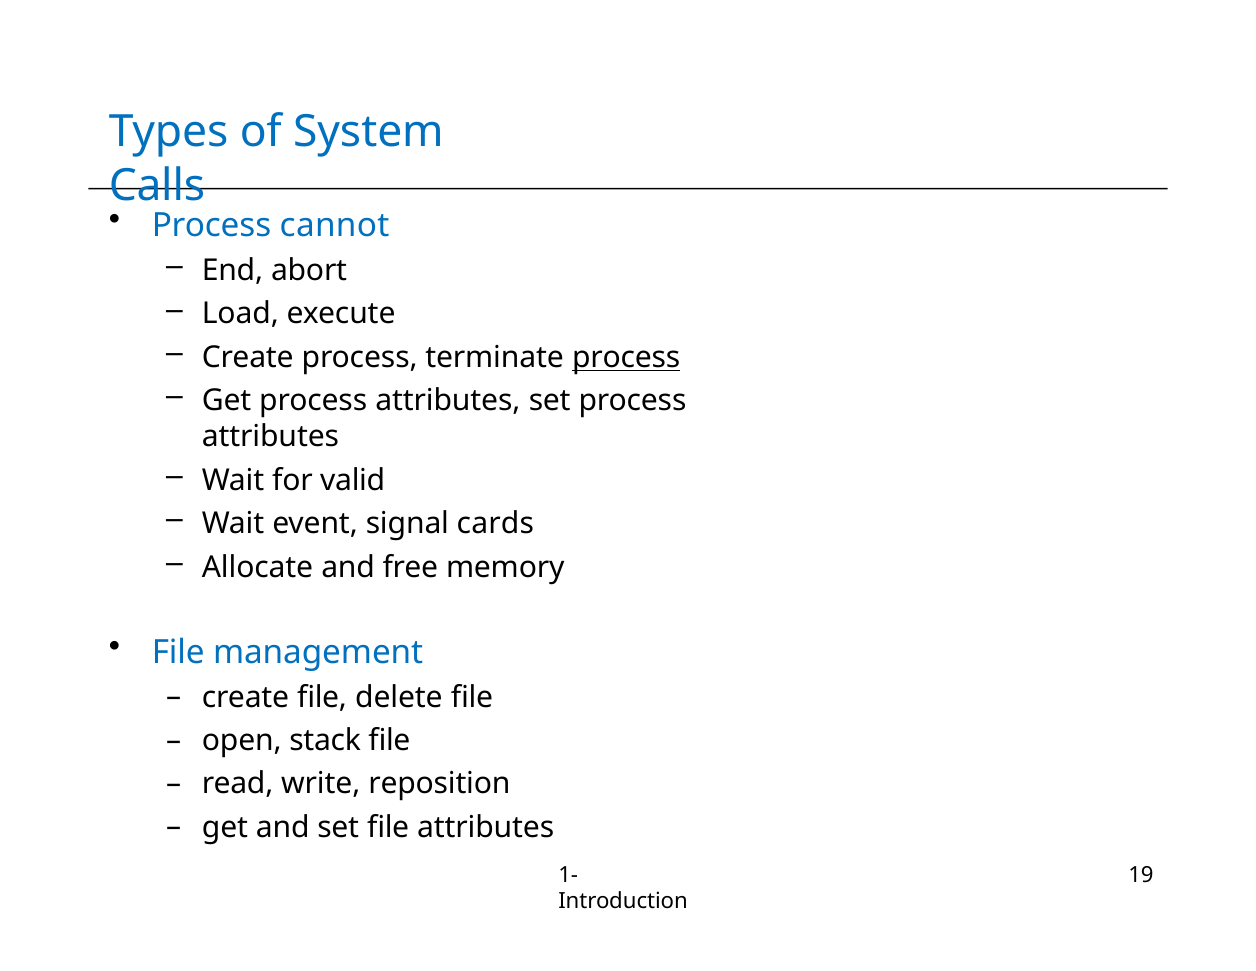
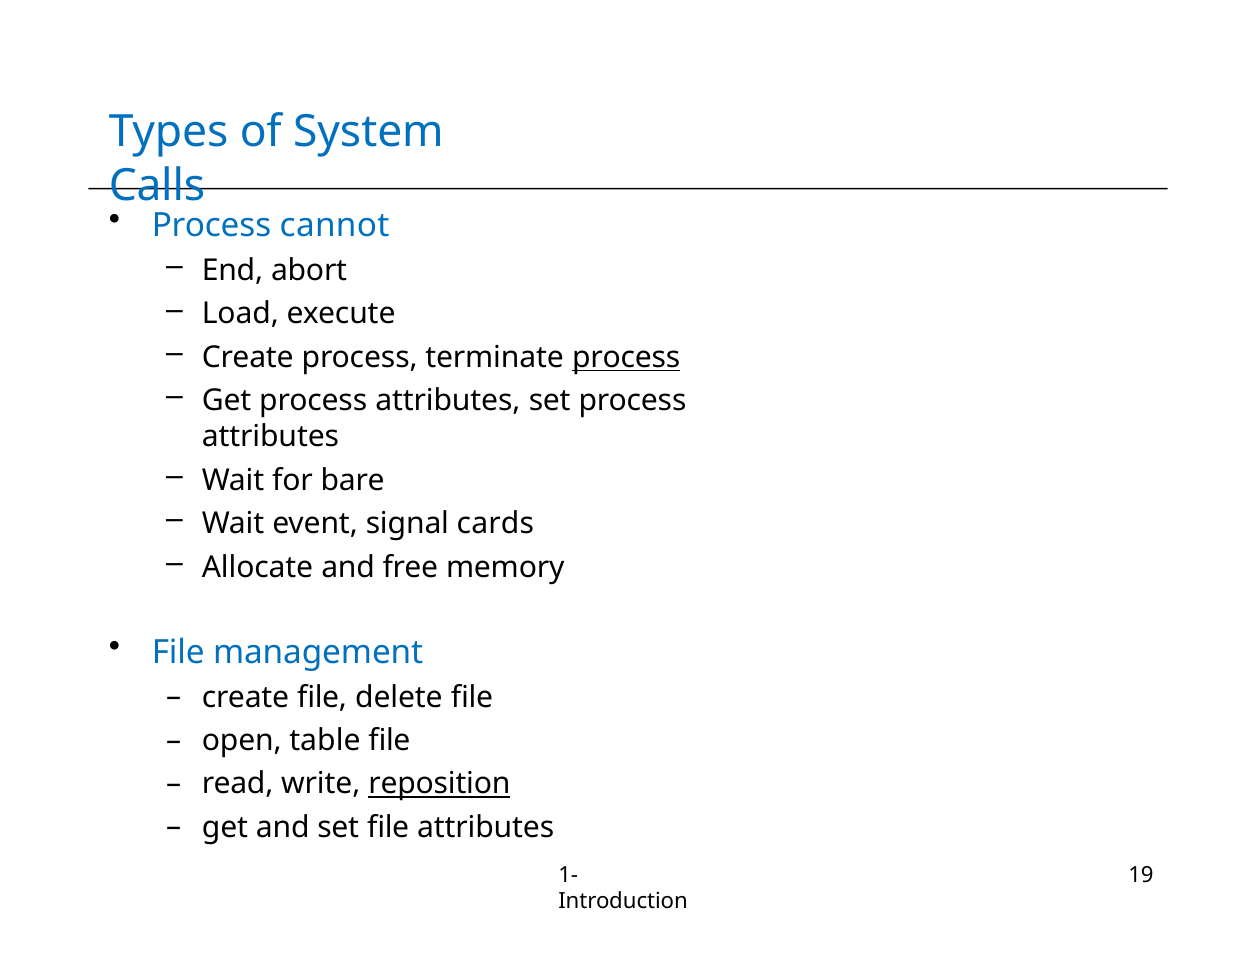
valid: valid -> bare
stack: stack -> table
reposition underline: none -> present
